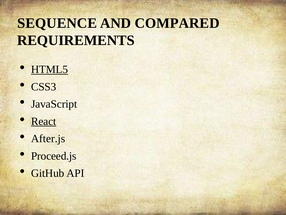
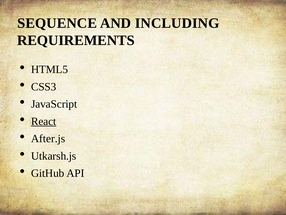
COMPARED: COMPARED -> INCLUDING
HTML5 underline: present -> none
Proceed.js: Proceed.js -> Utkarsh.js
